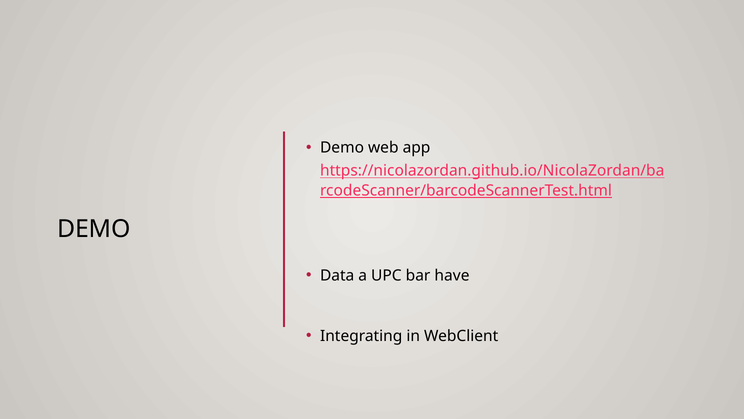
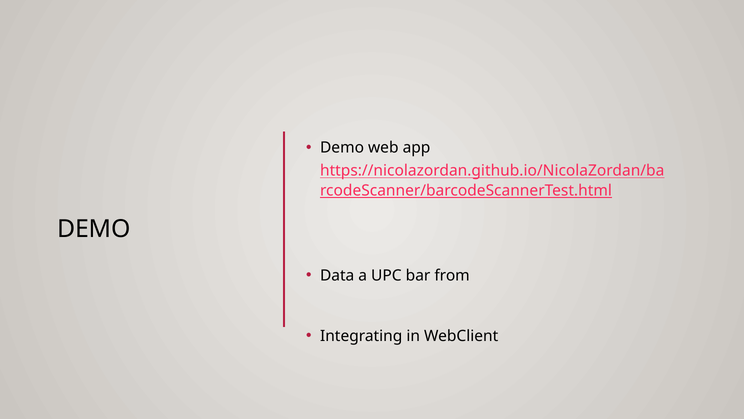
have: have -> from
